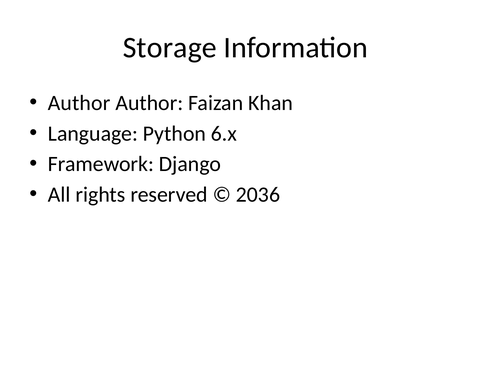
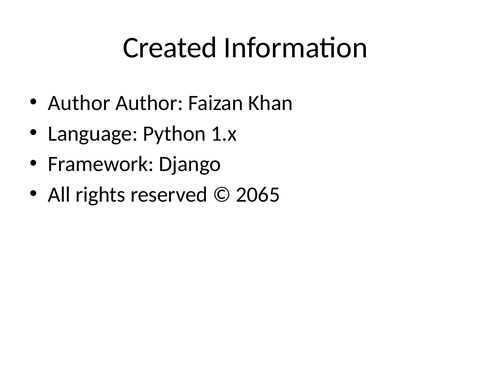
Storage: Storage -> Created
6.x: 6.x -> 1.x
2036: 2036 -> 2065
